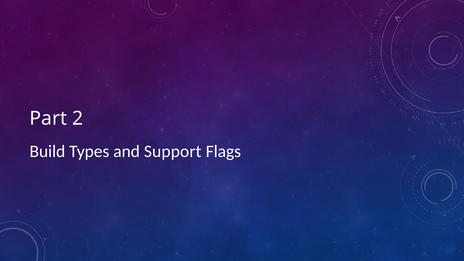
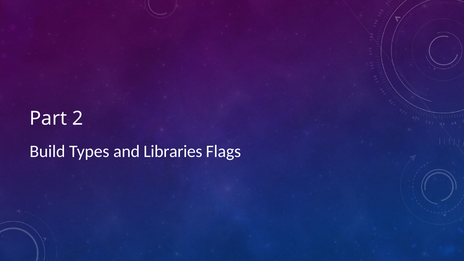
Support: Support -> Libraries
